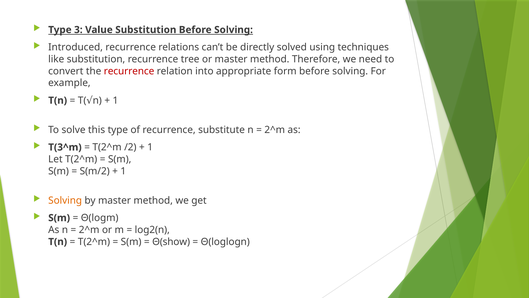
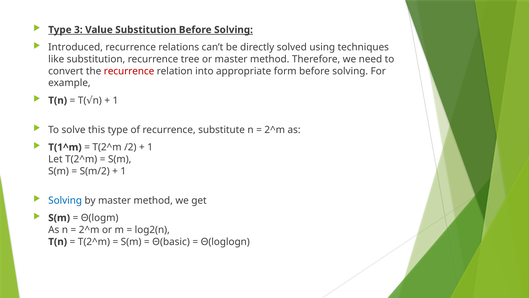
T(3^m: T(3^m -> T(1^m
Solving at (65, 200) colour: orange -> blue
Θ(show: Θ(show -> Θ(basic
